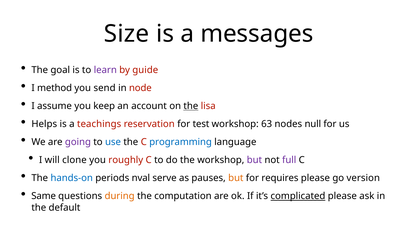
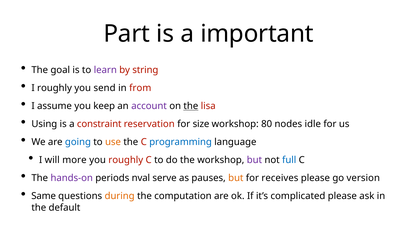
Size: Size -> Part
messages: messages -> important
guide: guide -> string
I method: method -> roughly
node: node -> from
account colour: black -> purple
Helps: Helps -> Using
teachings: teachings -> constraint
test: test -> size
63: 63 -> 80
null: null -> idle
going colour: purple -> blue
use colour: blue -> orange
clone: clone -> more
full colour: purple -> blue
hands-on colour: blue -> purple
requires: requires -> receives
complicated underline: present -> none
